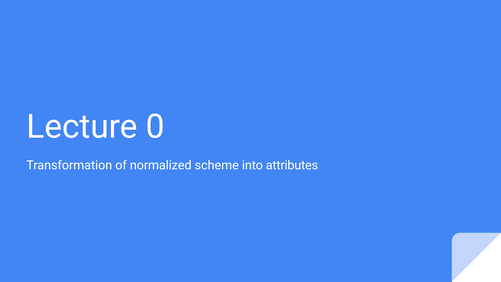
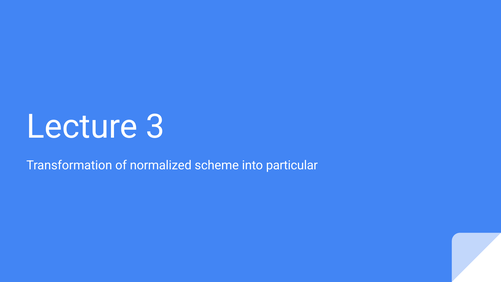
0: 0 -> 3
attributes: attributes -> particular
